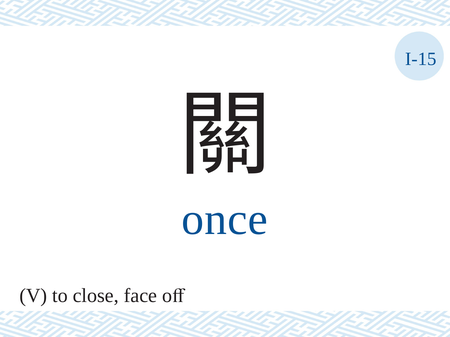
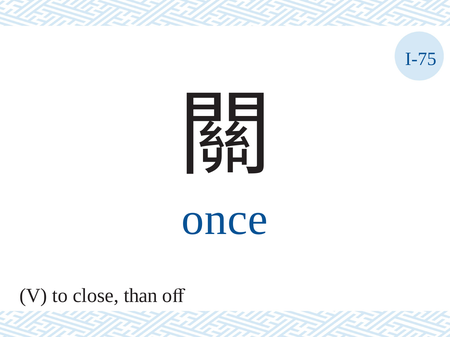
I-15: I-15 -> I-75
face: face -> than
